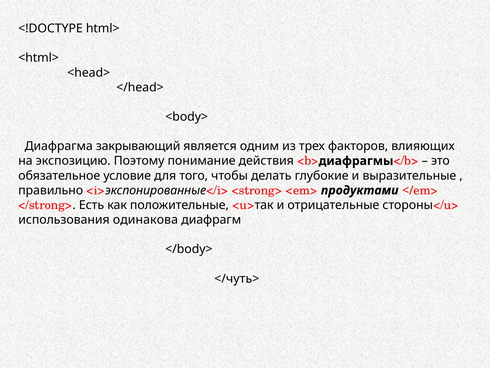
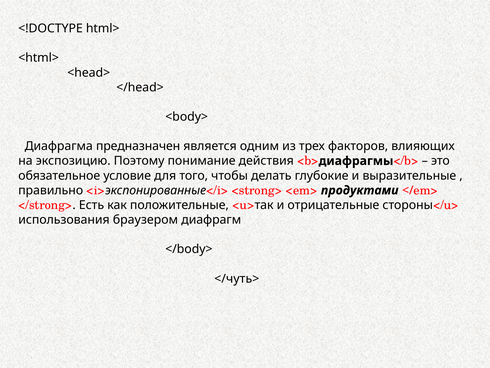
закрывающий: закрывающий -> предназначен
одинакова: одинакова -> браузером
